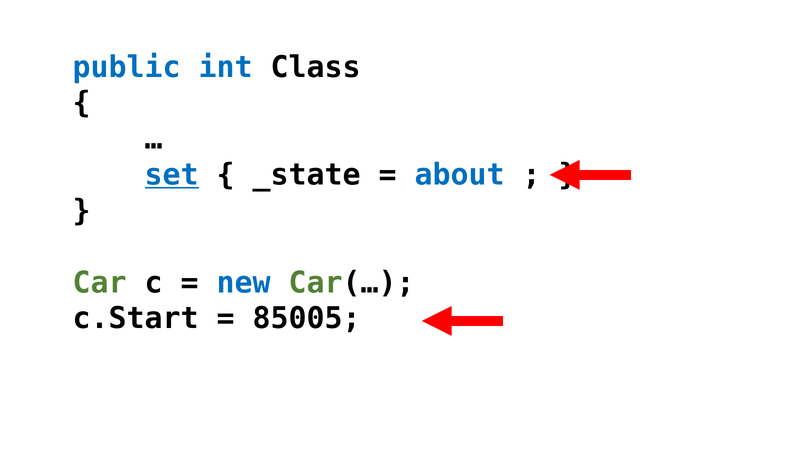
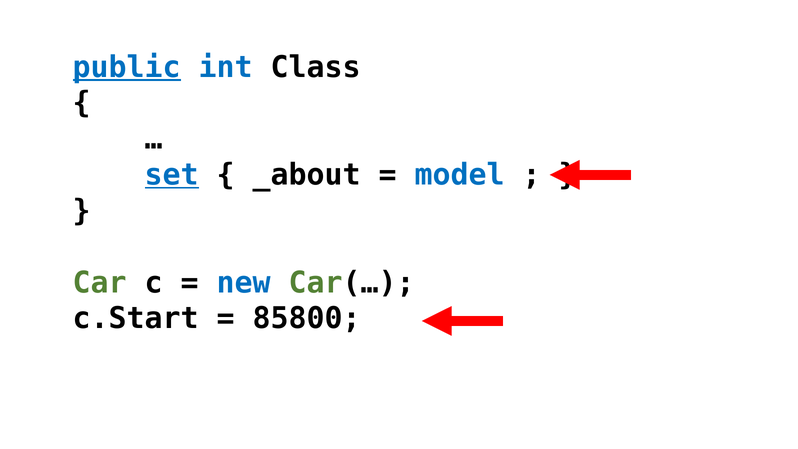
public underline: none -> present
_state: _state -> _about
about: about -> model
85005: 85005 -> 85800
